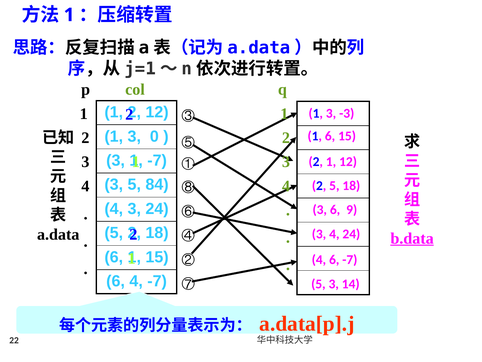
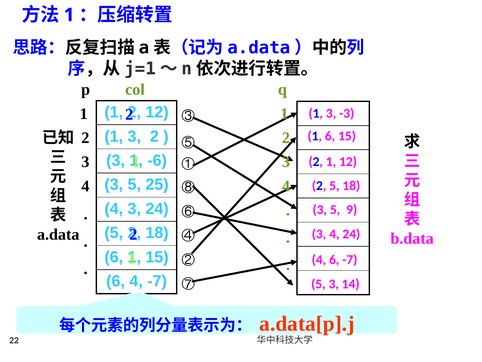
3 0: 0 -> 2
-7 at (157, 160): -7 -> -6
84: 84 -> 25
6 at (335, 210): 6 -> 5
b.data underline: present -> none
